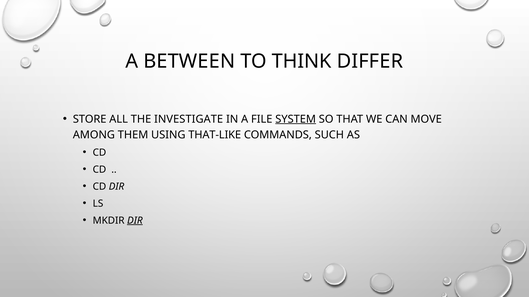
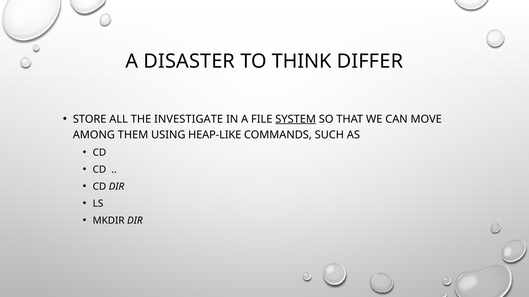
BETWEEN: BETWEEN -> DISASTER
THAT-LIKE: THAT-LIKE -> HEAP-LIKE
DIR at (135, 221) underline: present -> none
